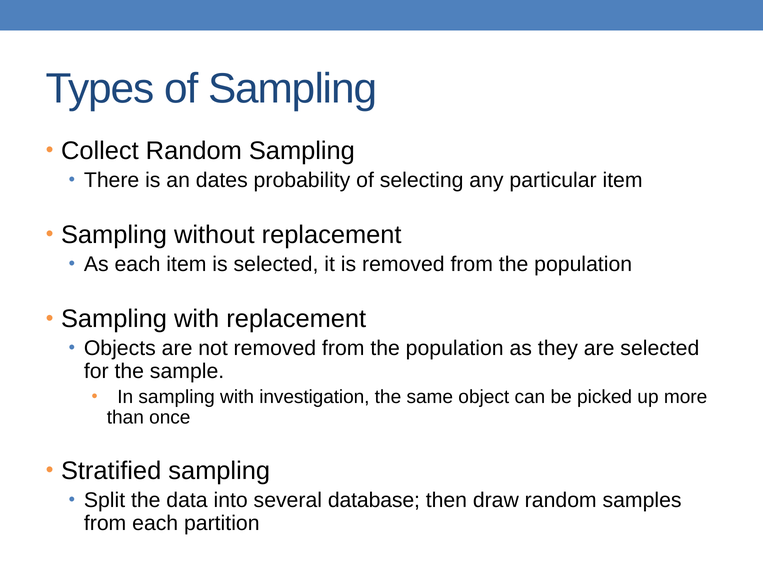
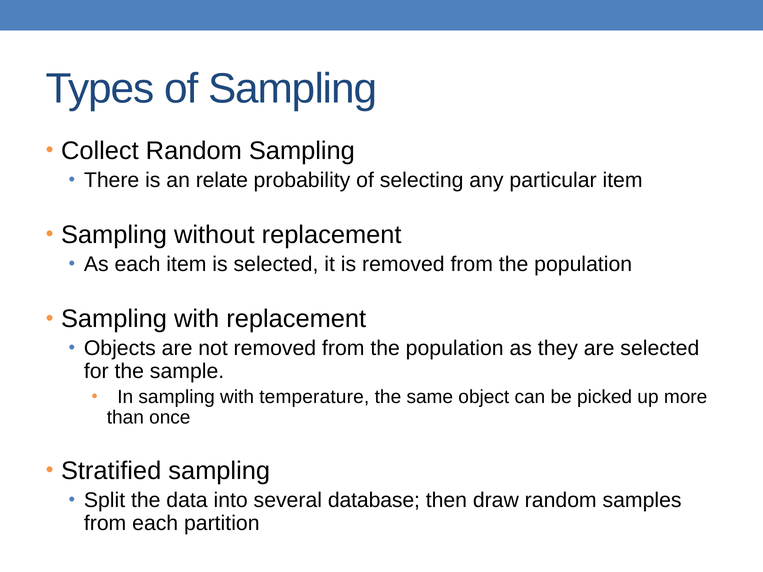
dates: dates -> relate
investigation: investigation -> temperature
